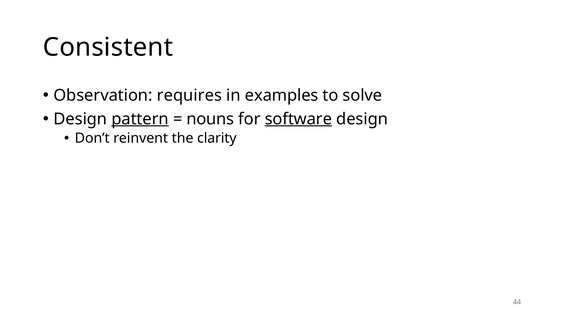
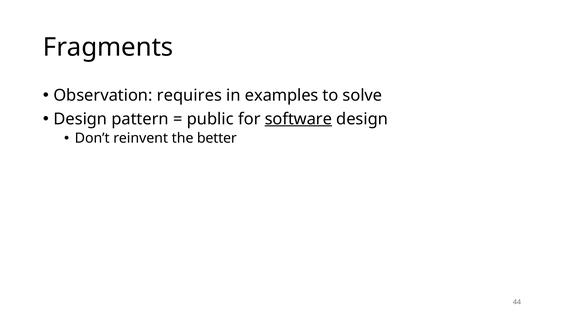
Consistent: Consistent -> Fragments
pattern underline: present -> none
nouns: nouns -> public
clarity: clarity -> better
